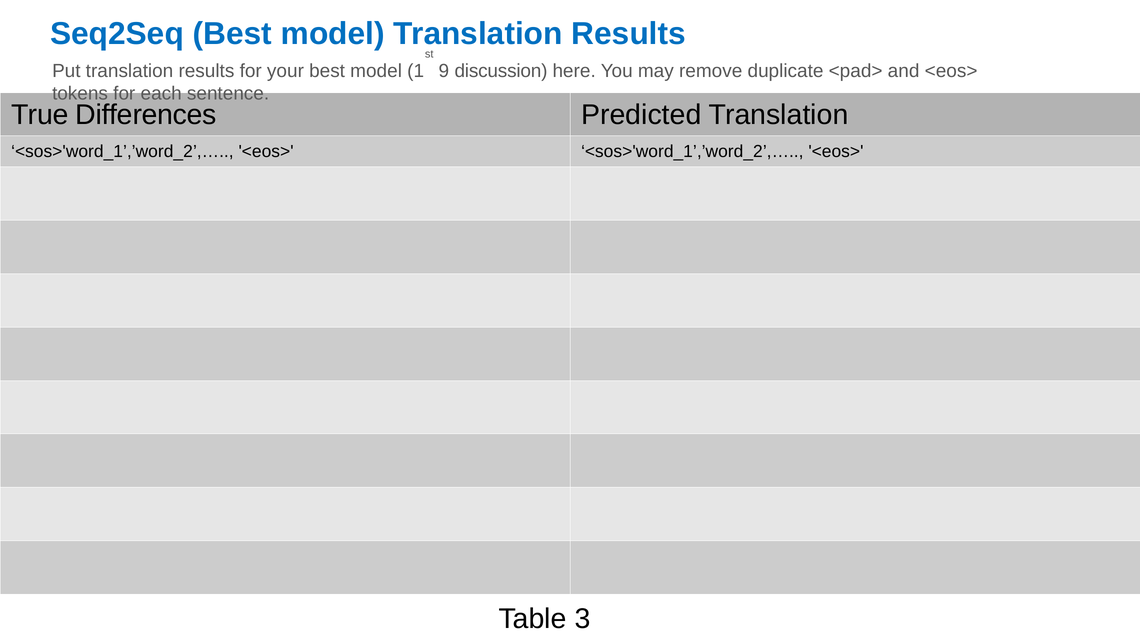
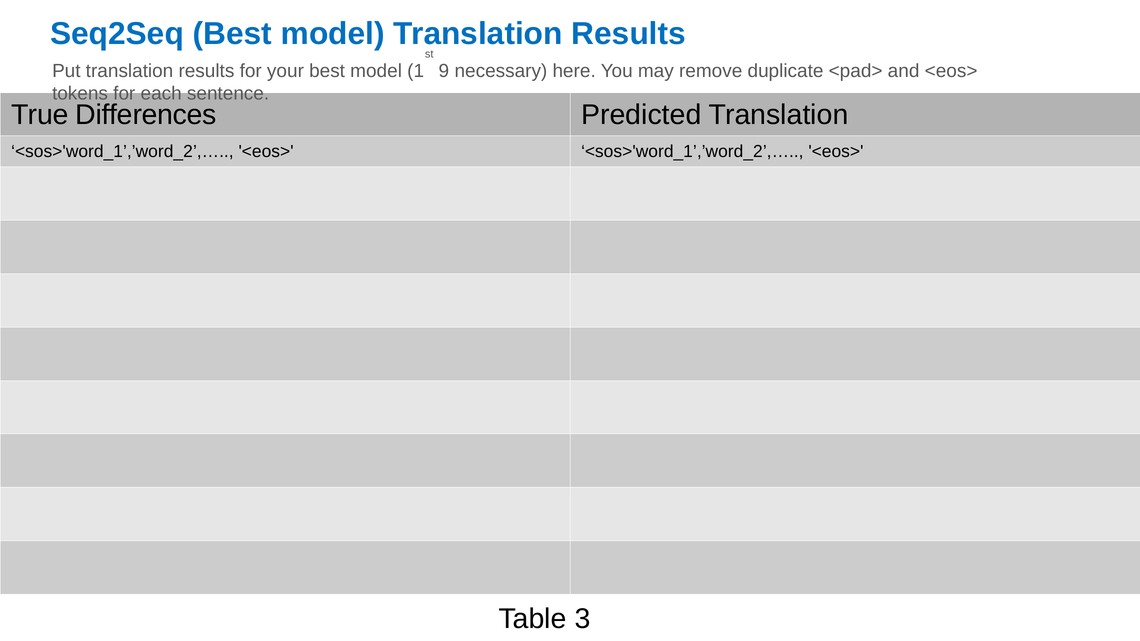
discussion: discussion -> necessary
